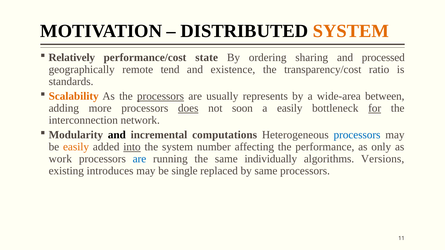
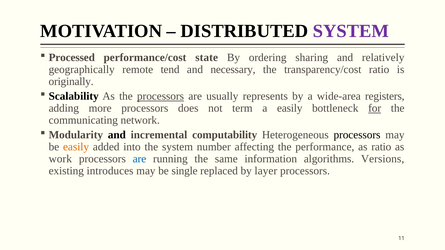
SYSTEM at (351, 31) colour: orange -> purple
Relatively: Relatively -> Processed
processed: processed -> relatively
existence: existence -> necessary
standards: standards -> originally
Scalability colour: orange -> black
between: between -> registers
does underline: present -> none
soon: soon -> term
interconnection: interconnection -> communicating
computations: computations -> computability
processors at (357, 135) colour: blue -> black
into underline: present -> none
as only: only -> ratio
individually: individually -> information
by same: same -> layer
